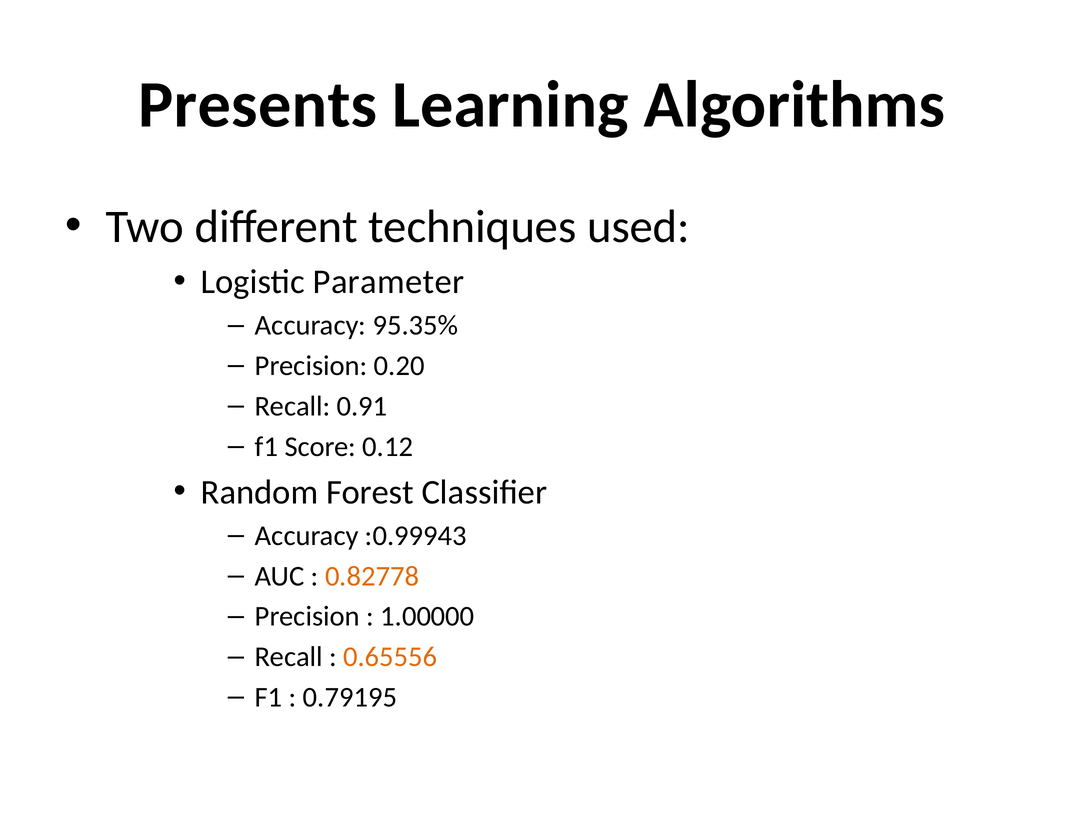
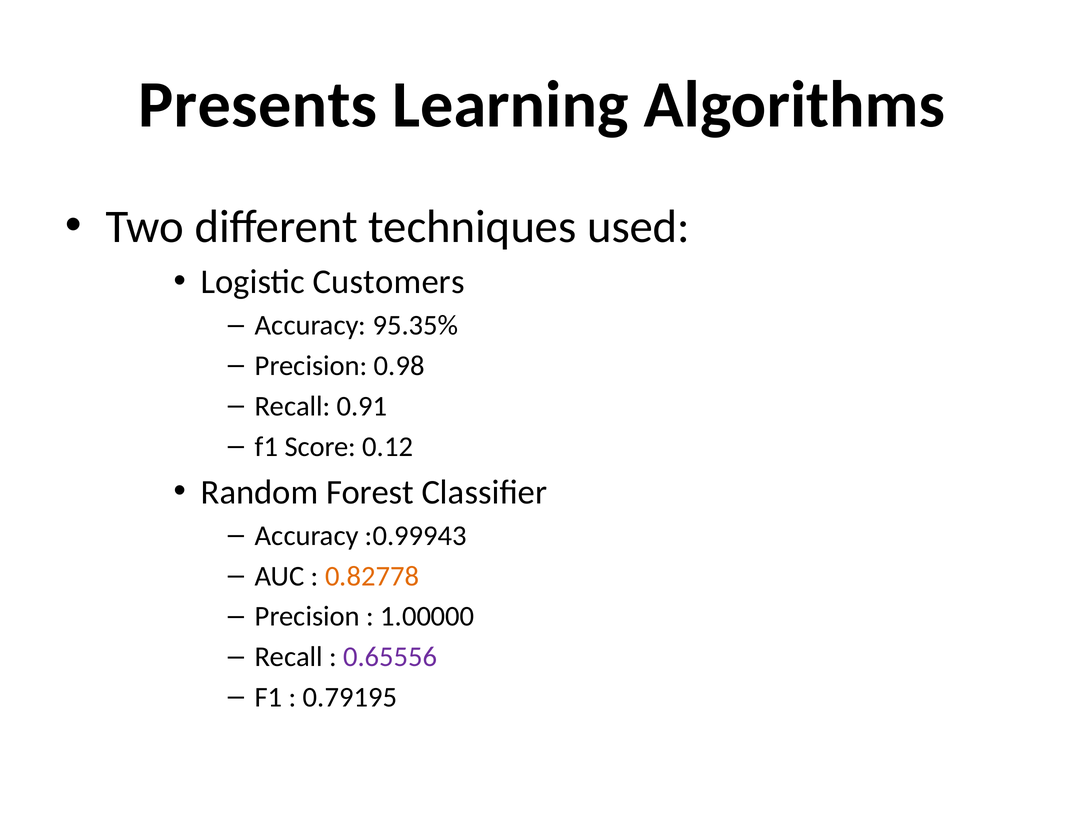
Parameter: Parameter -> Customers
0.20: 0.20 -> 0.98
0.65556 colour: orange -> purple
